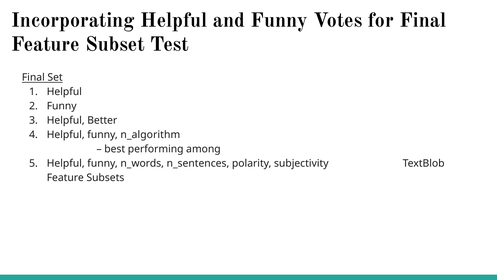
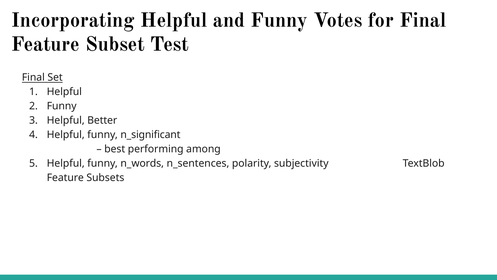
n_algorithm: n_algorithm -> n_significant
